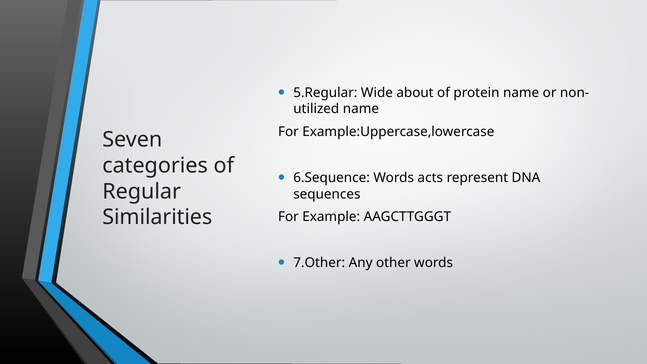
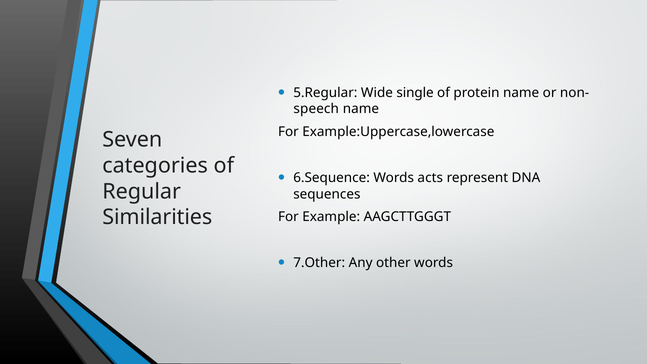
about: about -> single
utilized: utilized -> speech
